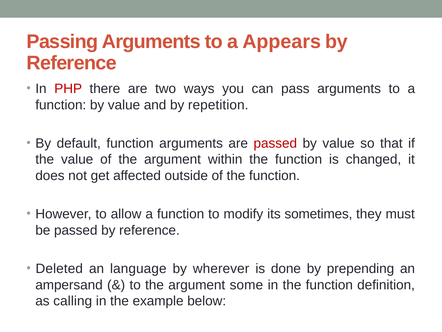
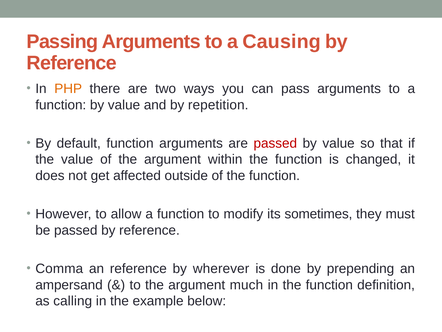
Appears: Appears -> Causing
PHP colour: red -> orange
Deleted: Deleted -> Comma
an language: language -> reference
some: some -> much
